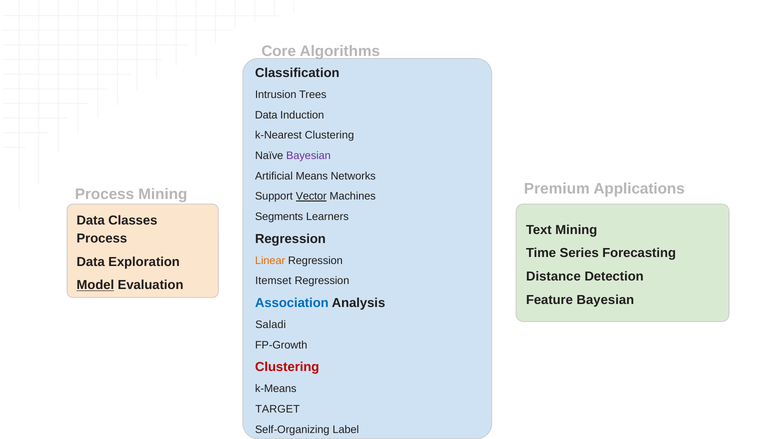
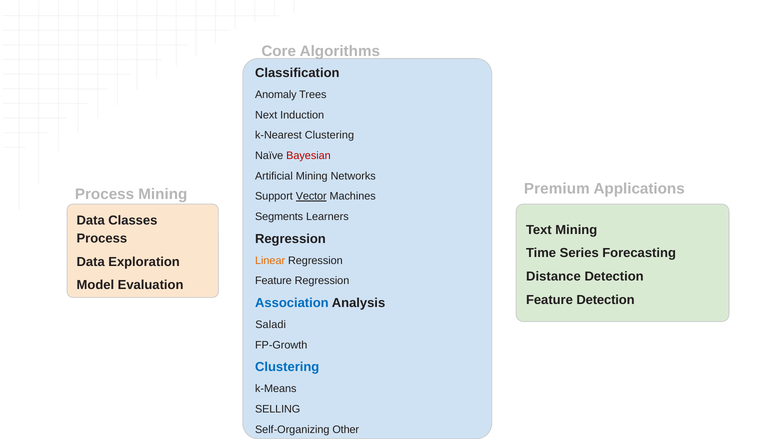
Intrusion: Intrusion -> Anomaly
Data at (266, 115): Data -> Next
Bayesian at (308, 156) colour: purple -> red
Artificial Means: Means -> Mining
Itemset at (273, 281): Itemset -> Feature
Model underline: present -> none
Feature Bayesian: Bayesian -> Detection
Clustering at (287, 367) colour: red -> blue
TARGET: TARGET -> SELLING
Label: Label -> Other
